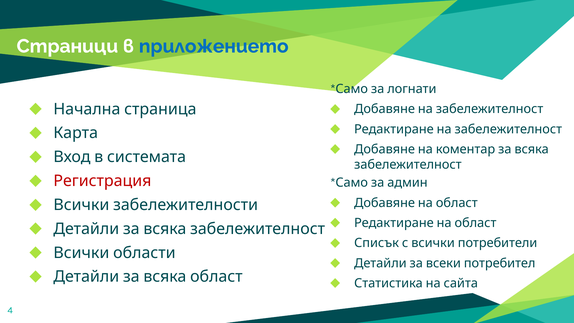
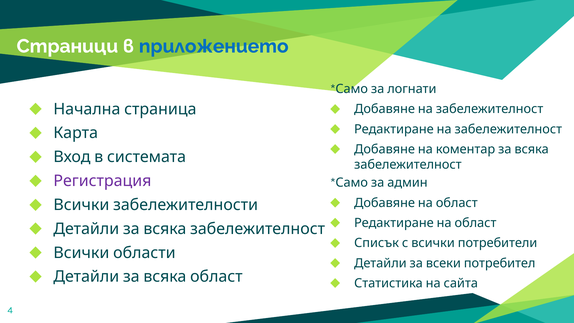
Регистрация colour: red -> purple
